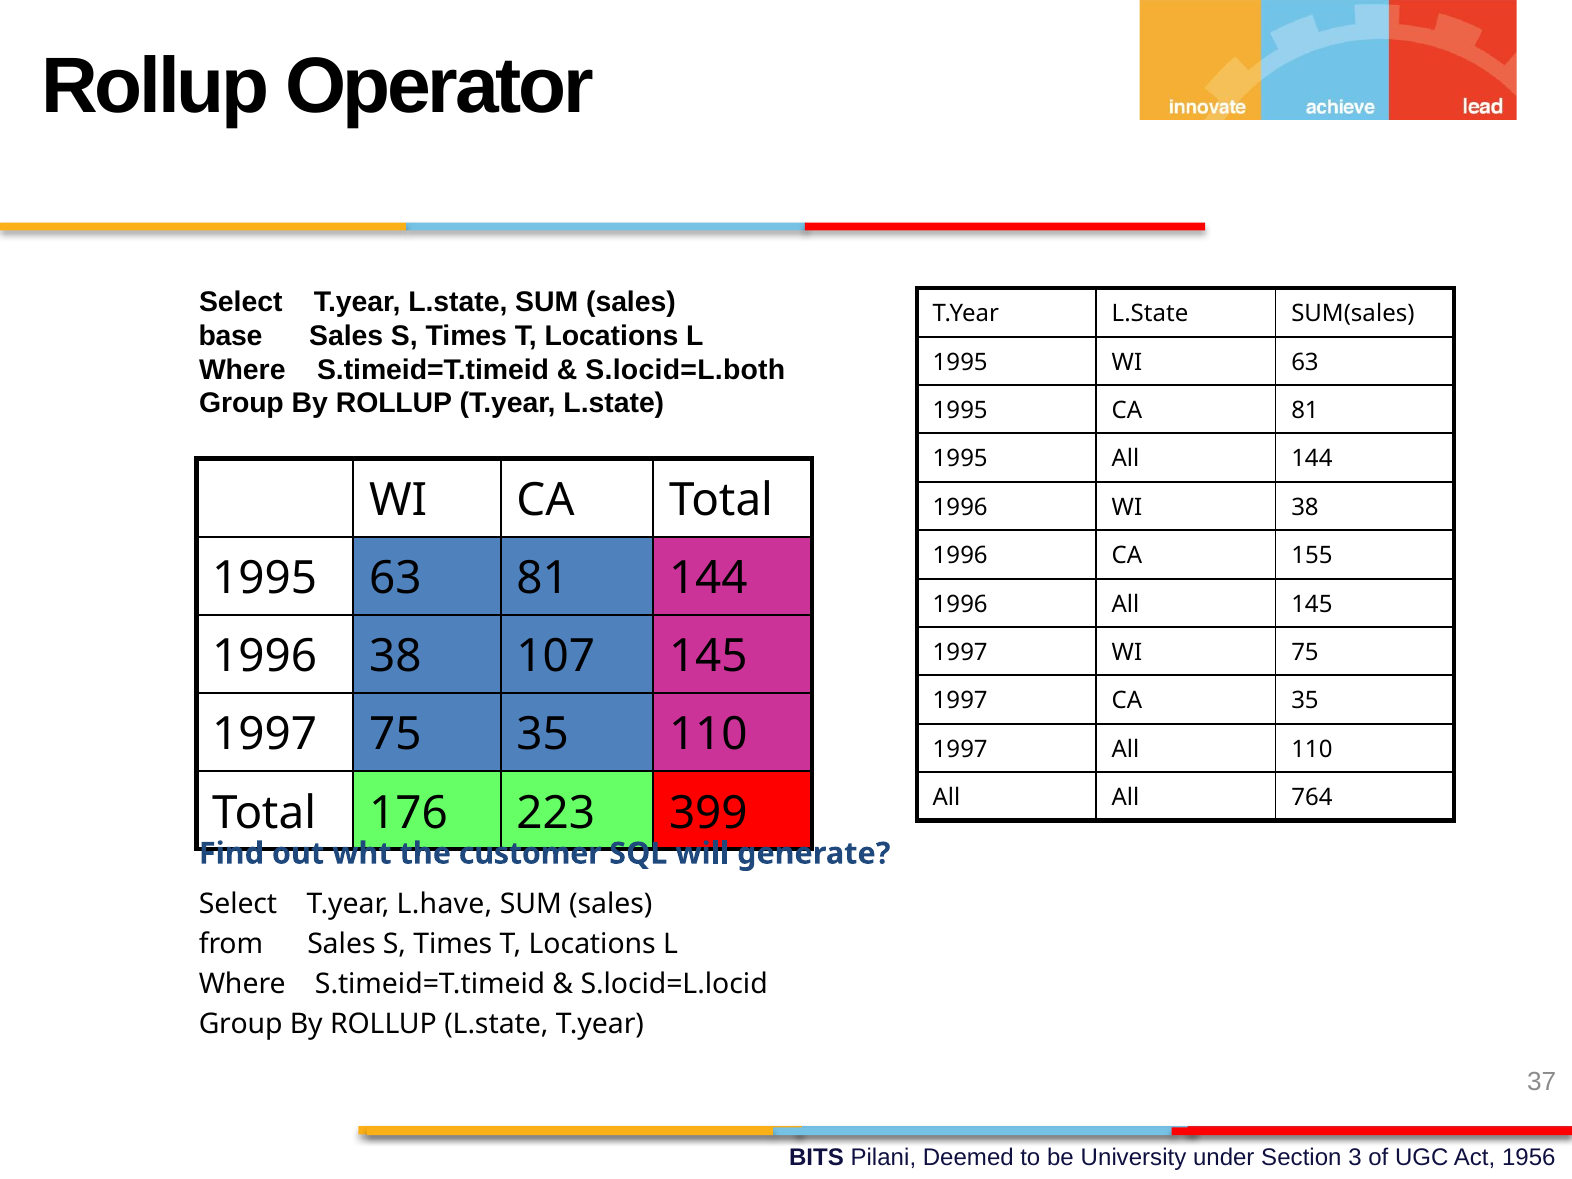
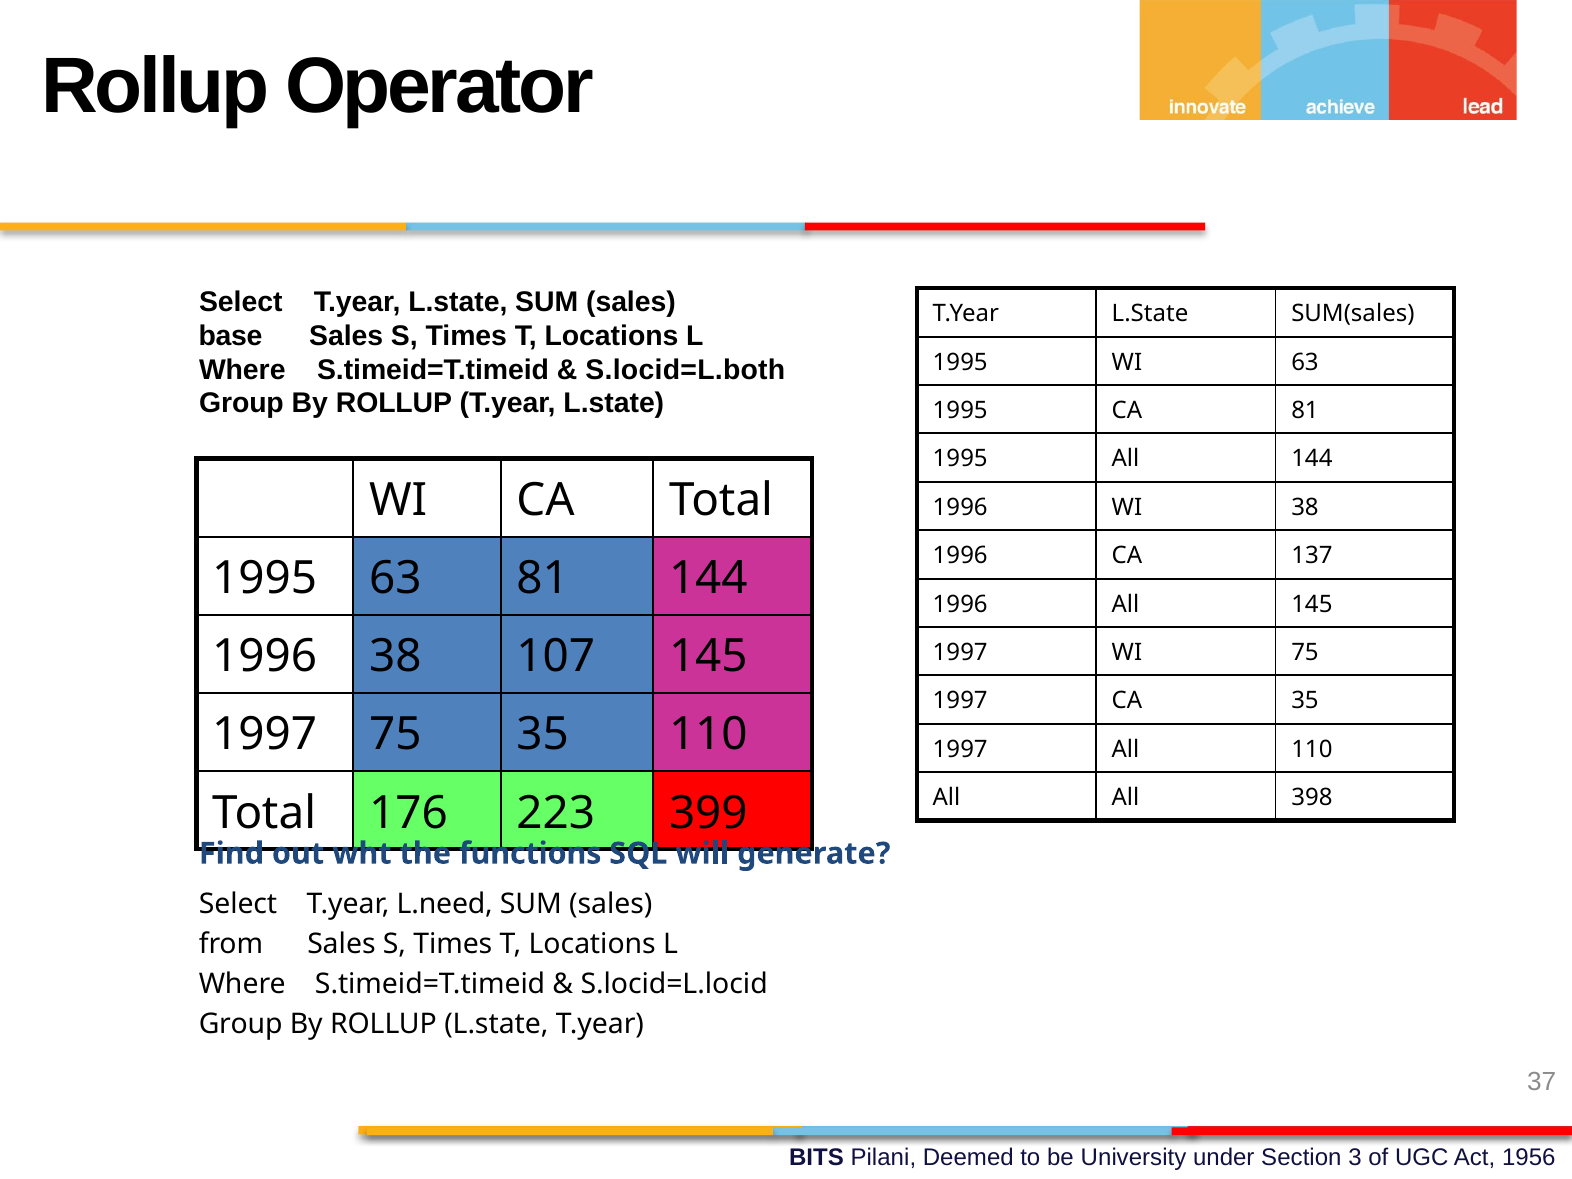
155: 155 -> 137
764: 764 -> 398
customer: customer -> functions
L.have: L.have -> L.need
